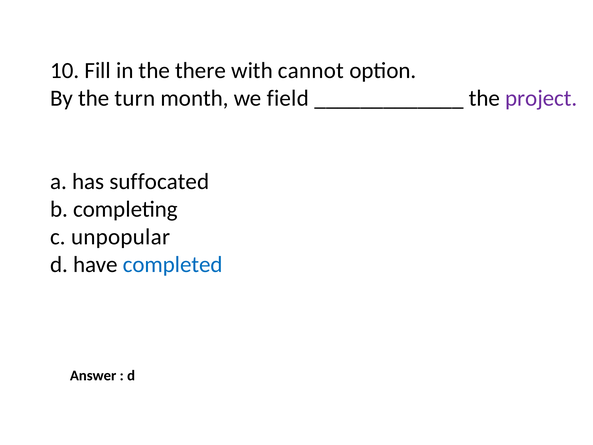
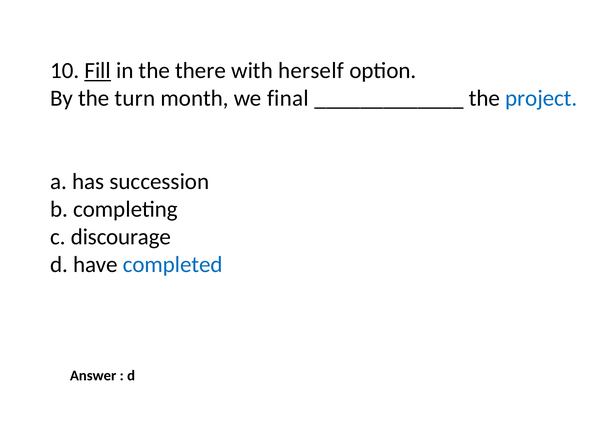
Fill underline: none -> present
cannot: cannot -> herself
field: field -> final
project colour: purple -> blue
suffocated: suffocated -> succession
unpopular: unpopular -> discourage
